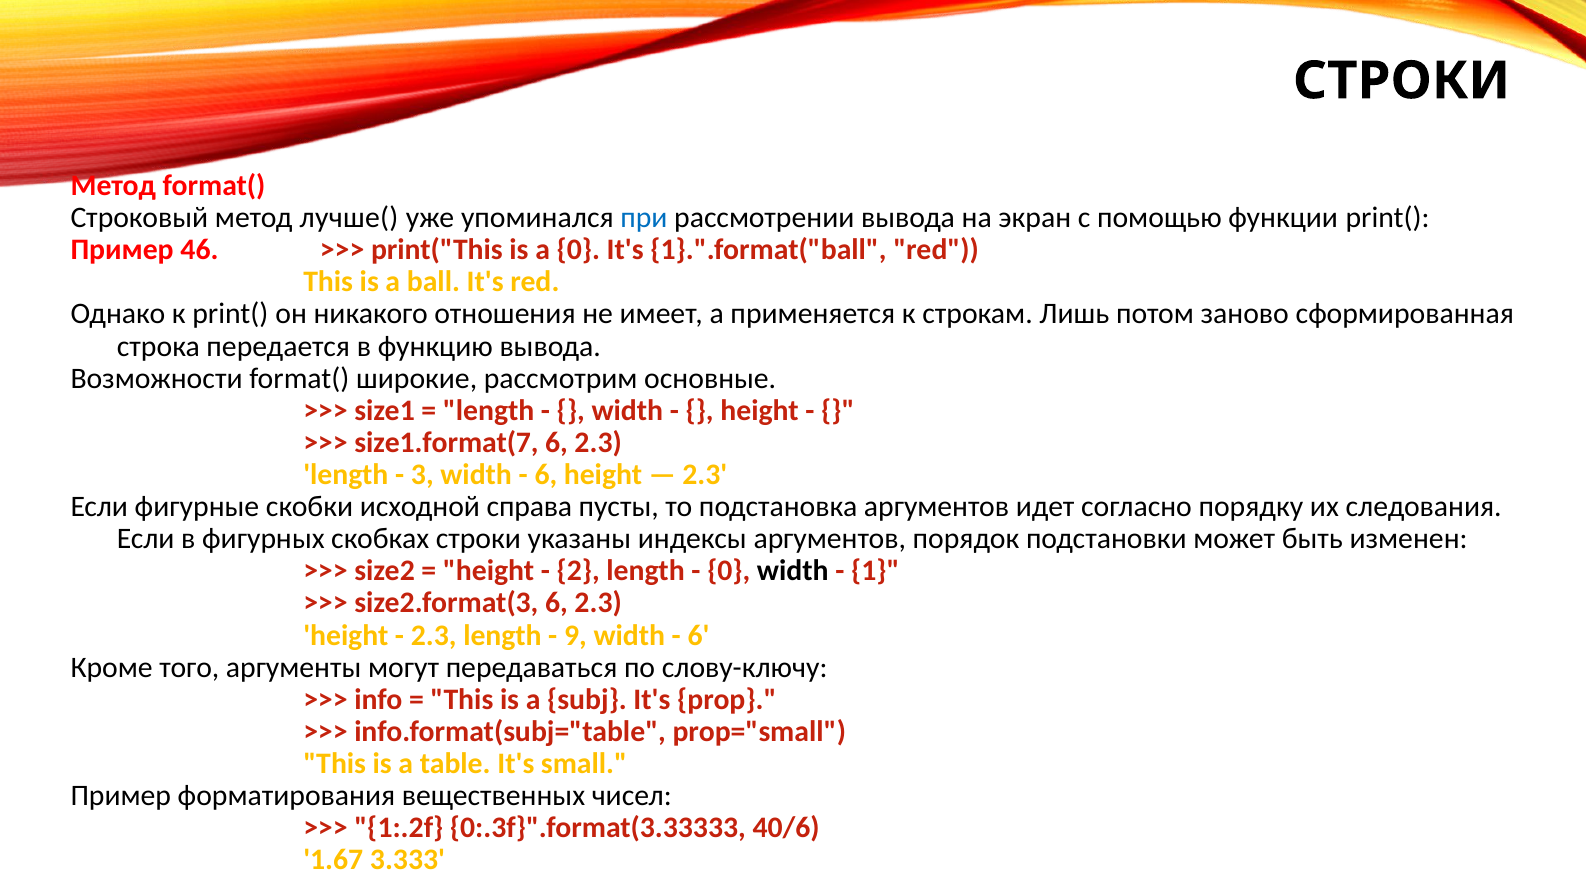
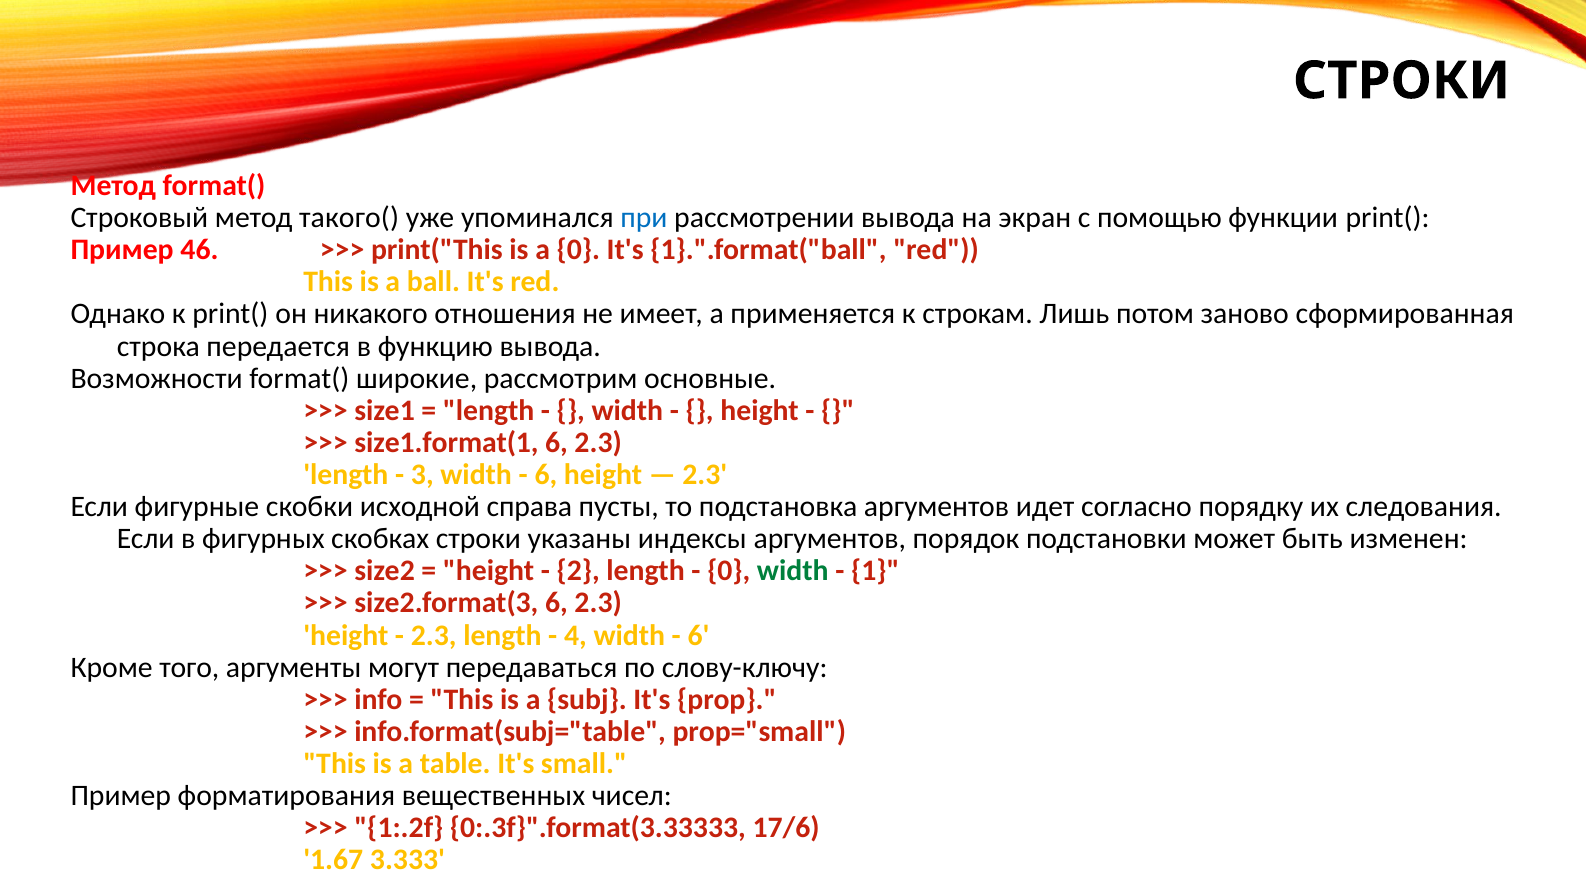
лучше(: лучше( -> такого(
size1.format(7: size1.format(7 -> size1.format(1
width at (793, 571) colour: black -> green
9: 9 -> 4
40/6: 40/6 -> 17/6
